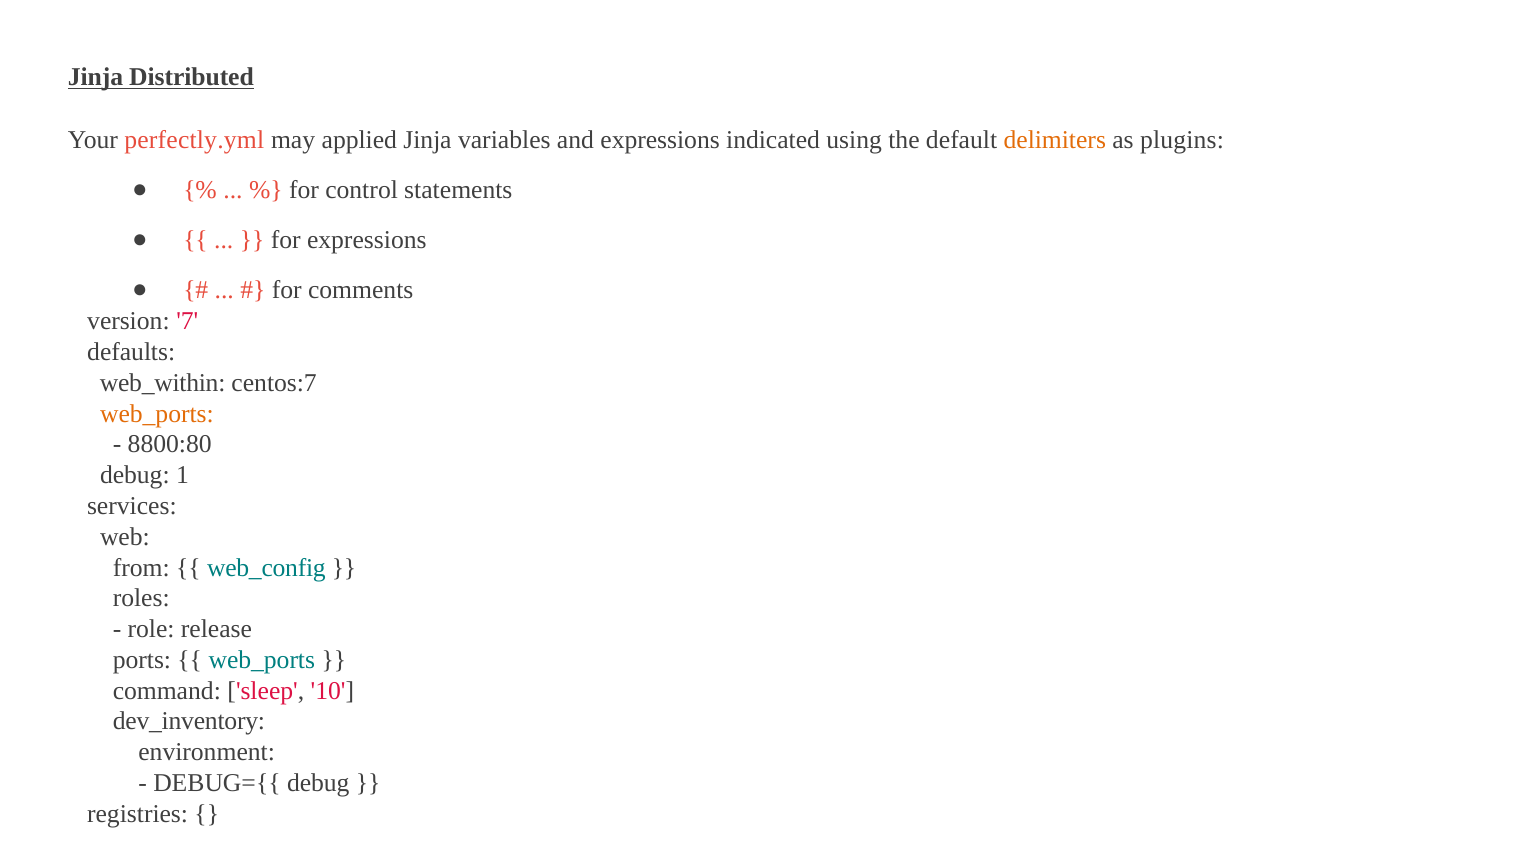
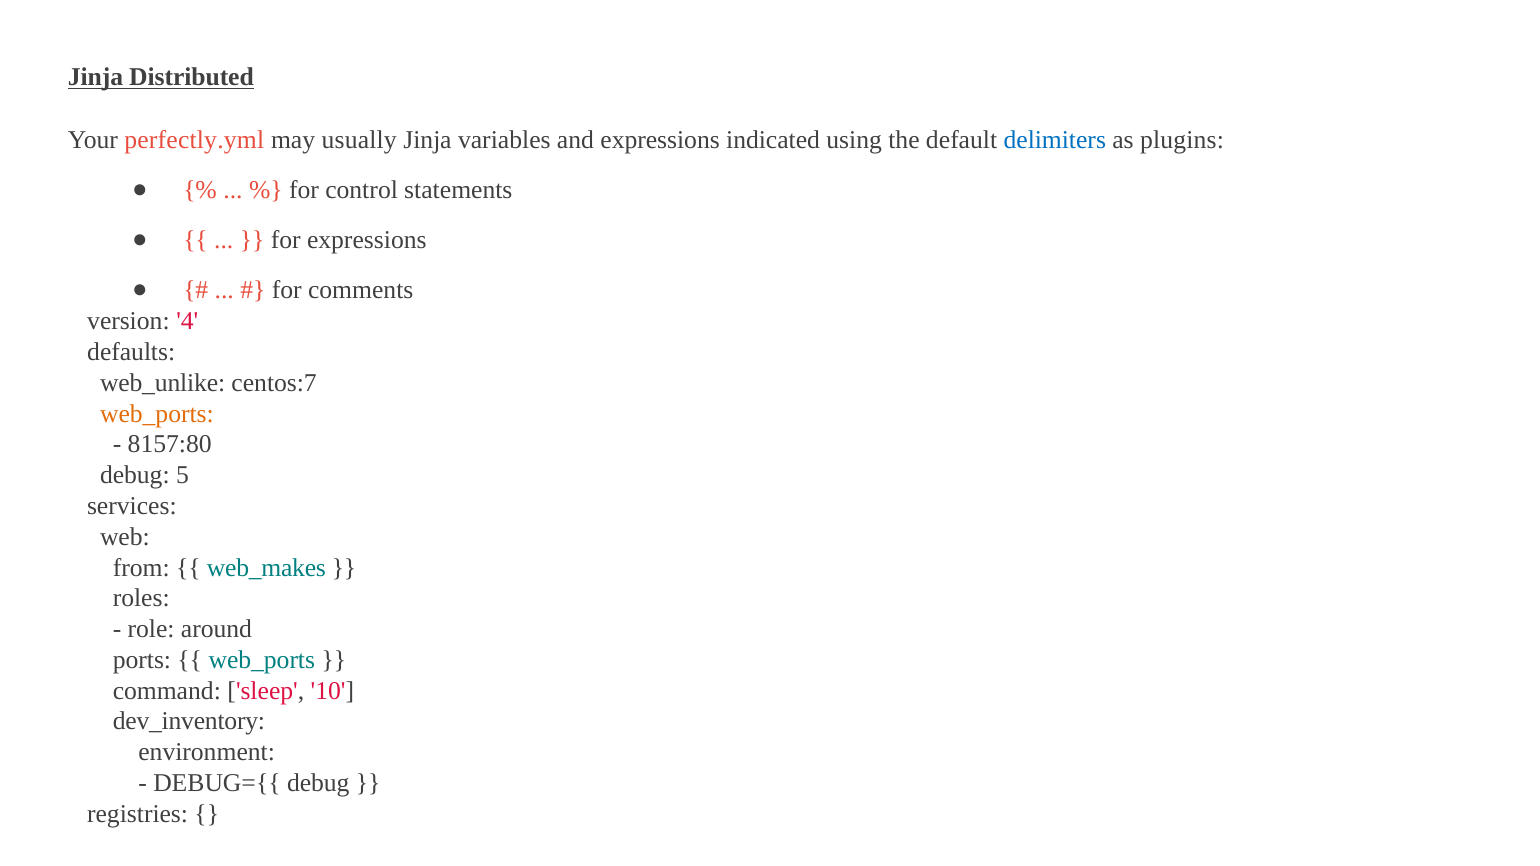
applied: applied -> usually
delimiters colour: orange -> blue
7: 7 -> 4
web_within: web_within -> web_unlike
8800:80: 8800:80 -> 8157:80
1: 1 -> 5
web_config: web_config -> web_makes
release: release -> around
